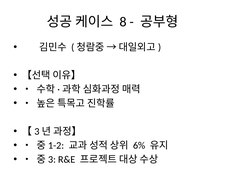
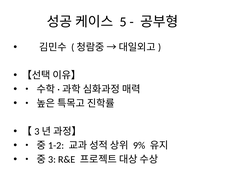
8: 8 -> 5
6%: 6% -> 9%
